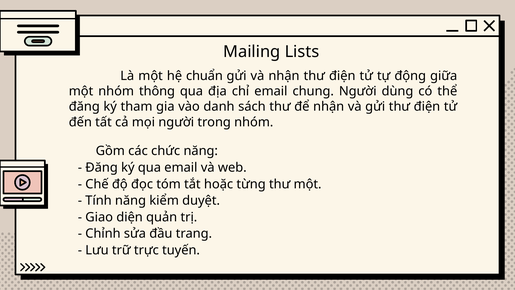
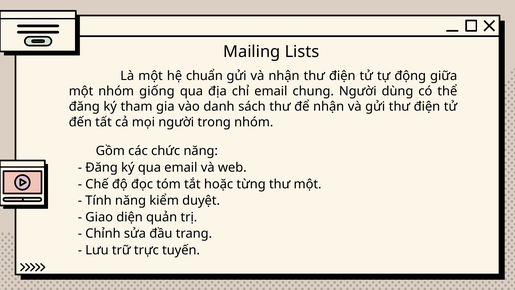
thông: thông -> giống
